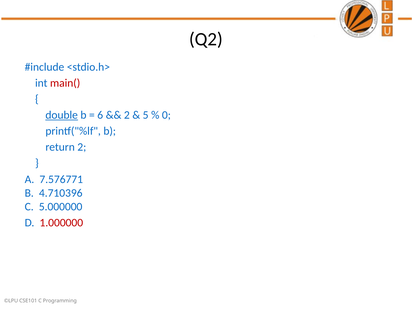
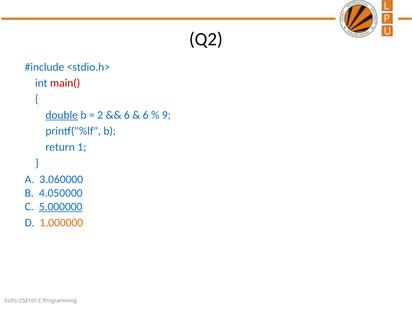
6: 6 -> 2
2 at (127, 115): 2 -> 6
5 at (146, 115): 5 -> 6
0: 0 -> 9
return 2: 2 -> 1
7.576771: 7.576771 -> 3.060000
4.710396: 4.710396 -> 4.050000
5.000000 underline: none -> present
1.000000 colour: red -> orange
